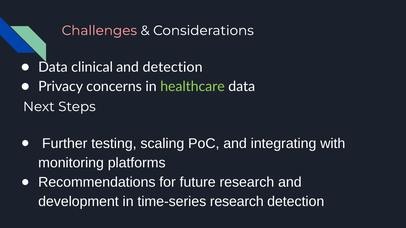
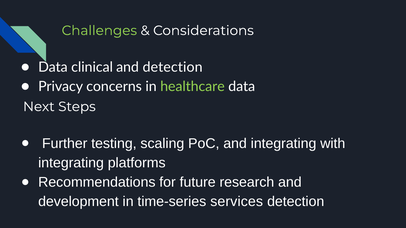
Challenges colour: pink -> light green
monitoring at (71, 163): monitoring -> integrating
time-series research: research -> services
